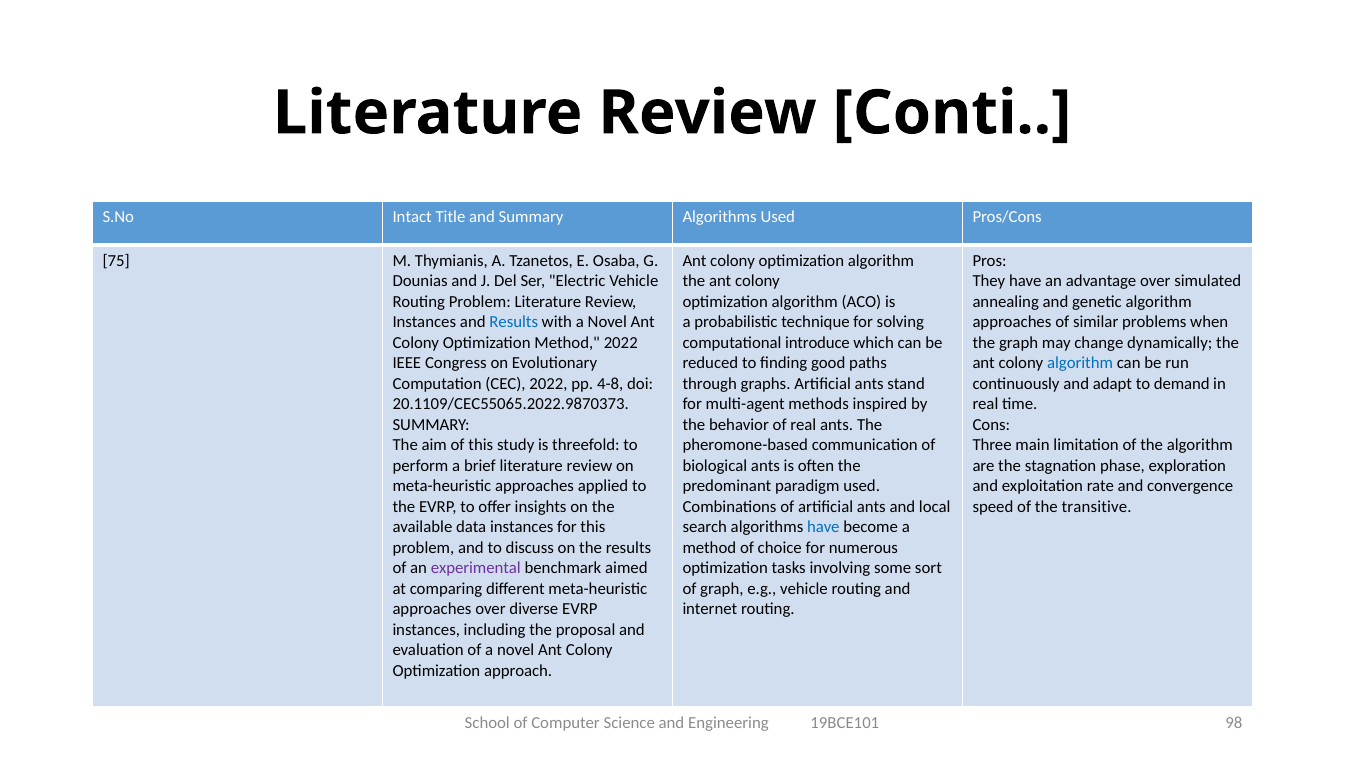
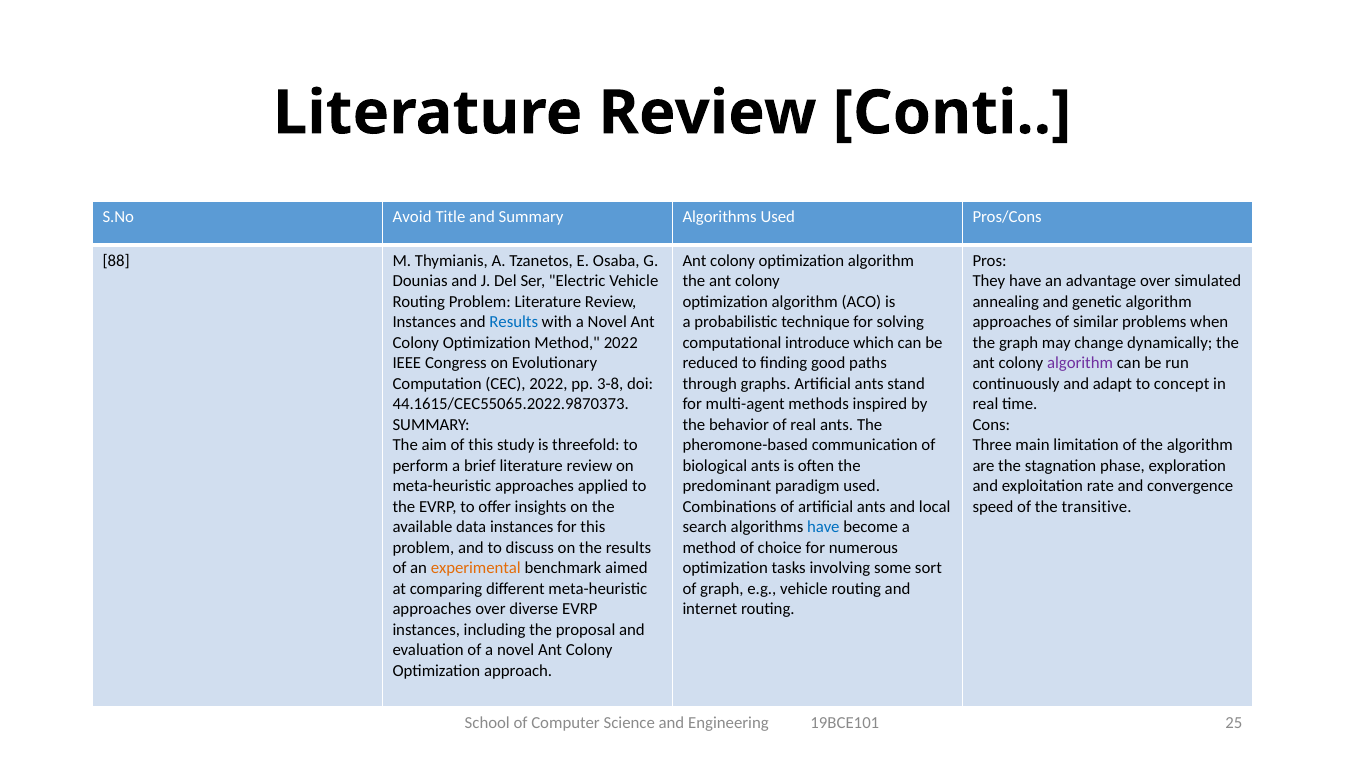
Intact: Intact -> Avoid
75: 75 -> 88
algorithm at (1080, 363) colour: blue -> purple
4-8: 4-8 -> 3-8
demand: demand -> concept
20.1109/CEC55065.2022.9870373: 20.1109/CEC55065.2022.9870373 -> 44.1615/CEC55065.2022.9870373
experimental colour: purple -> orange
98: 98 -> 25
